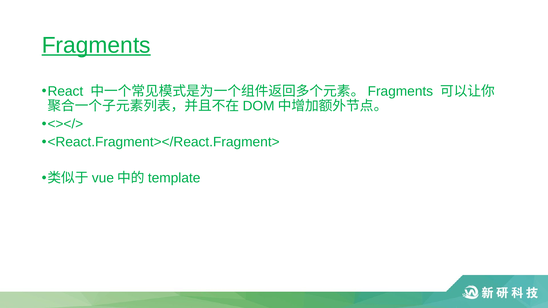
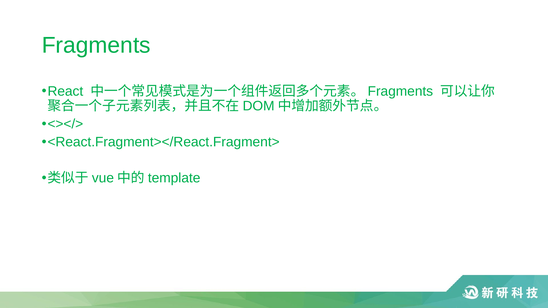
Fragments underline: present -> none
